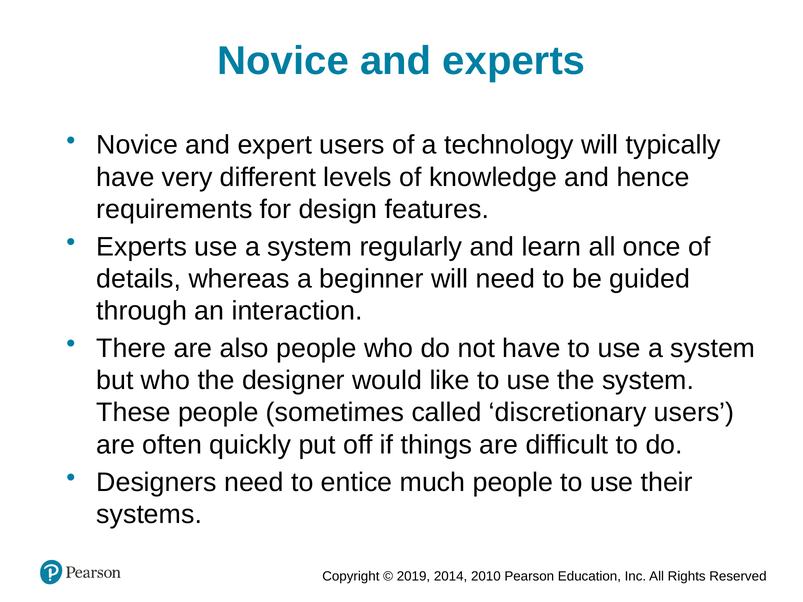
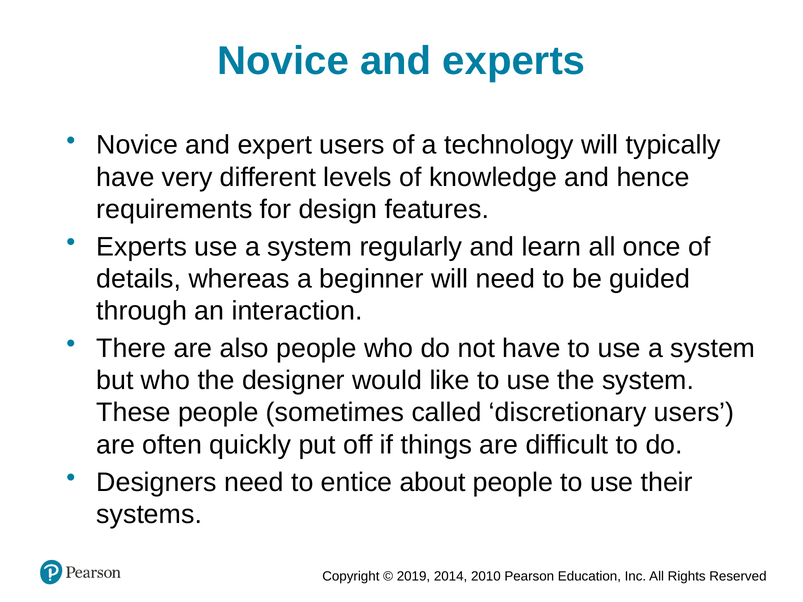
much: much -> about
